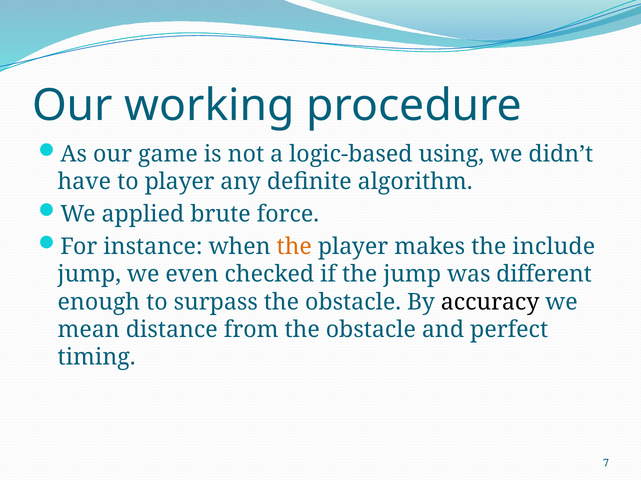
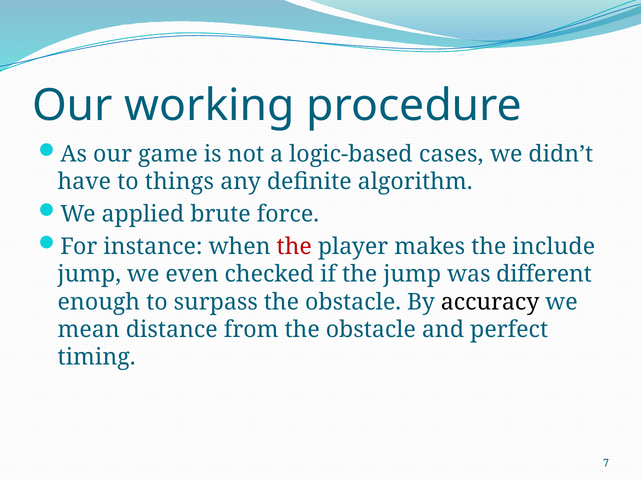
using: using -> cases
to player: player -> things
the at (294, 247) colour: orange -> red
